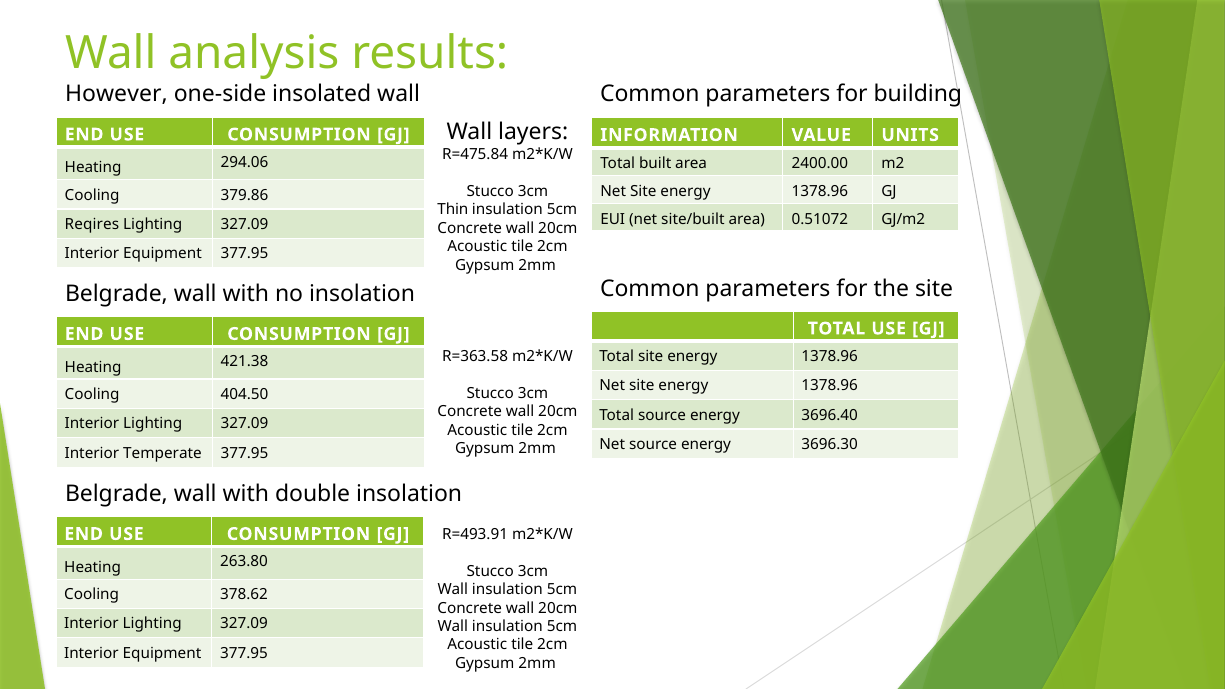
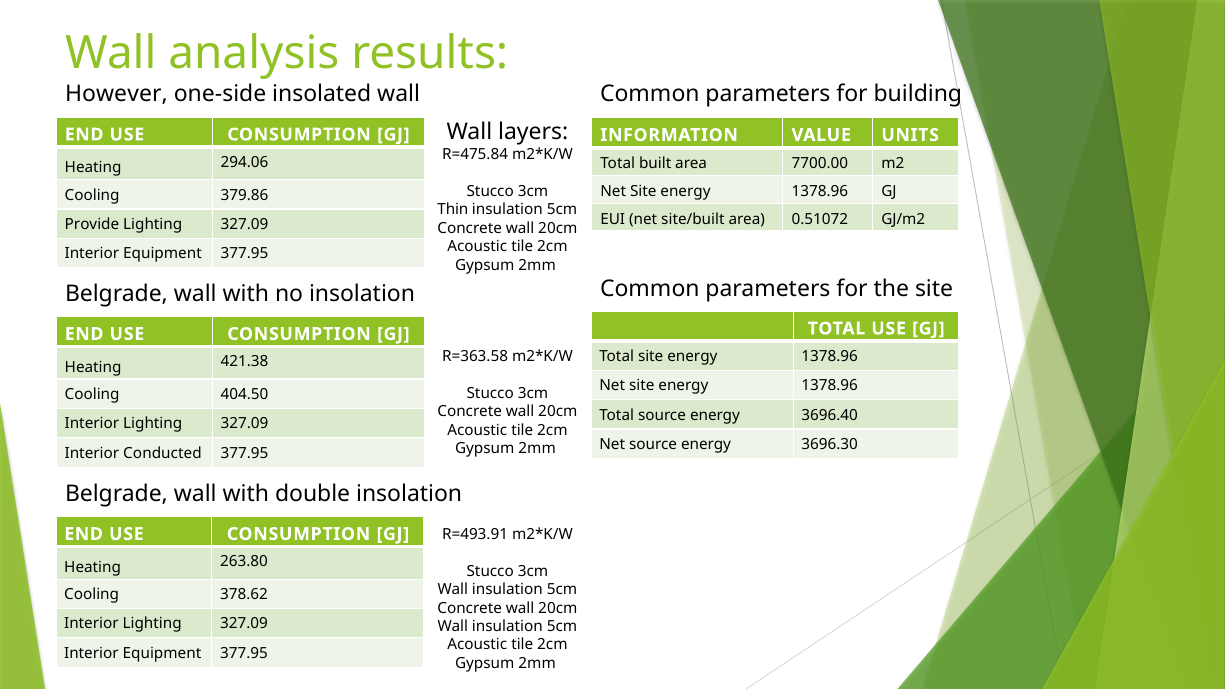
2400.00: 2400.00 -> 7700.00
Reqires: Reqires -> Provide
Temperate: Temperate -> Conducted
